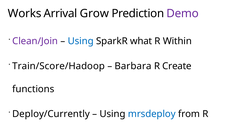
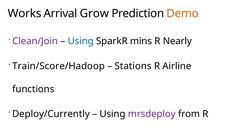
Demo colour: purple -> orange
what: what -> mins
Within: Within -> Nearly
Barbara: Barbara -> Stations
Create: Create -> Airline
mrsdeploy colour: blue -> purple
